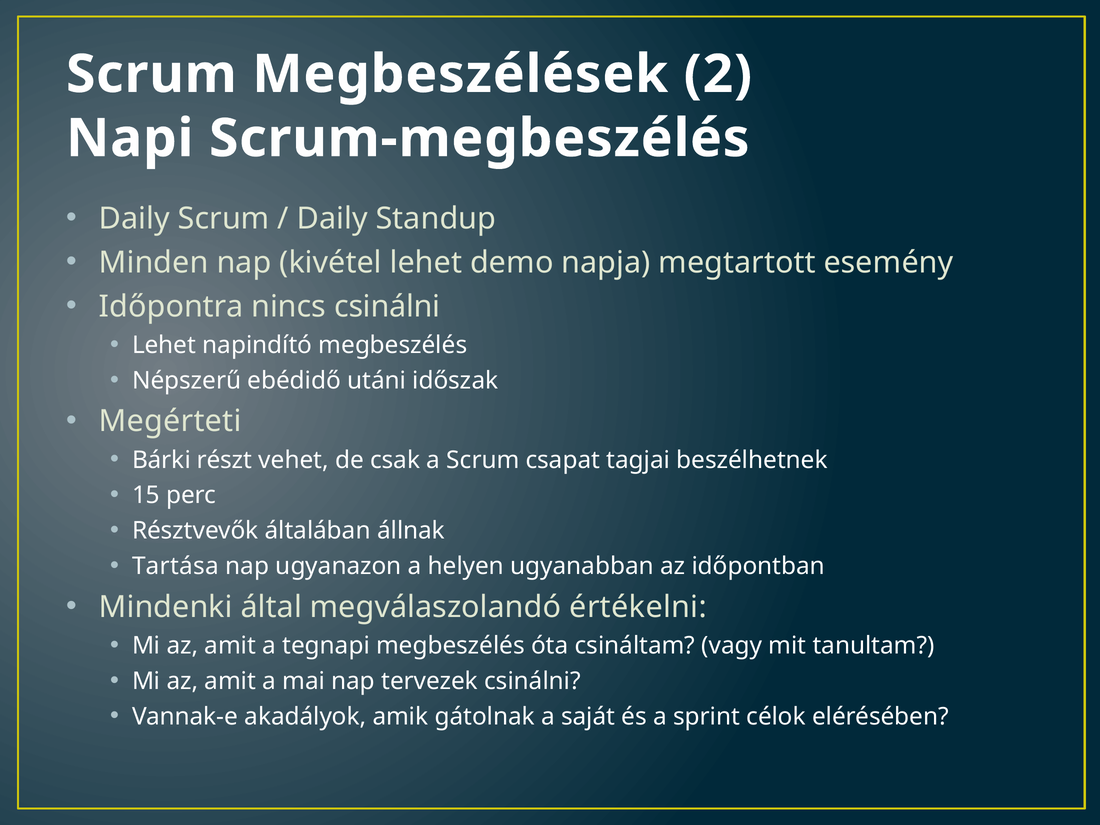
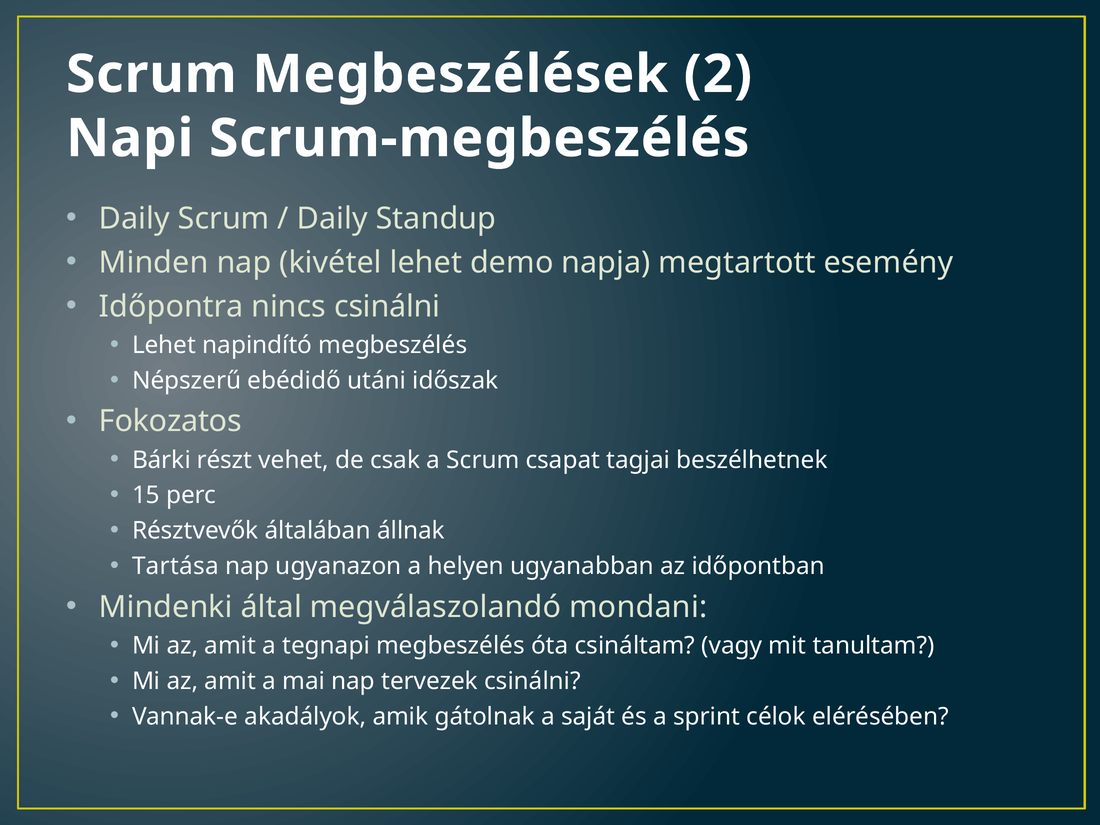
Megérteti: Megérteti -> Fokozatos
értékelni: értékelni -> mondani
